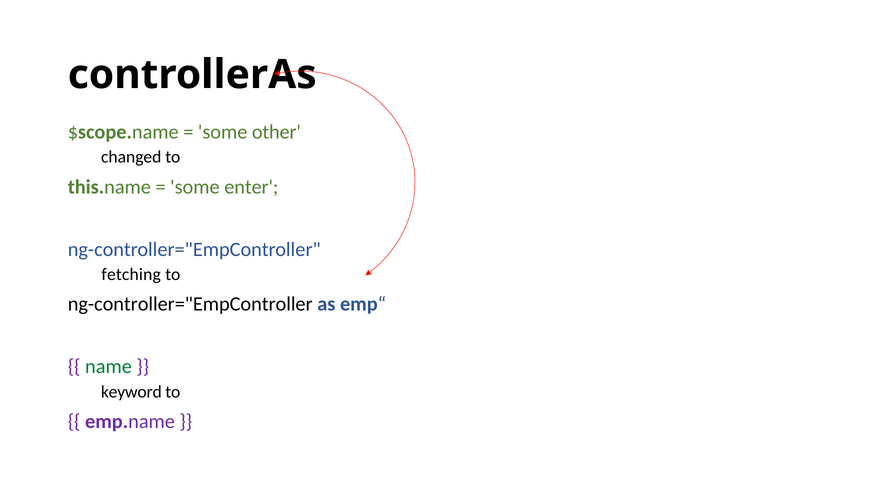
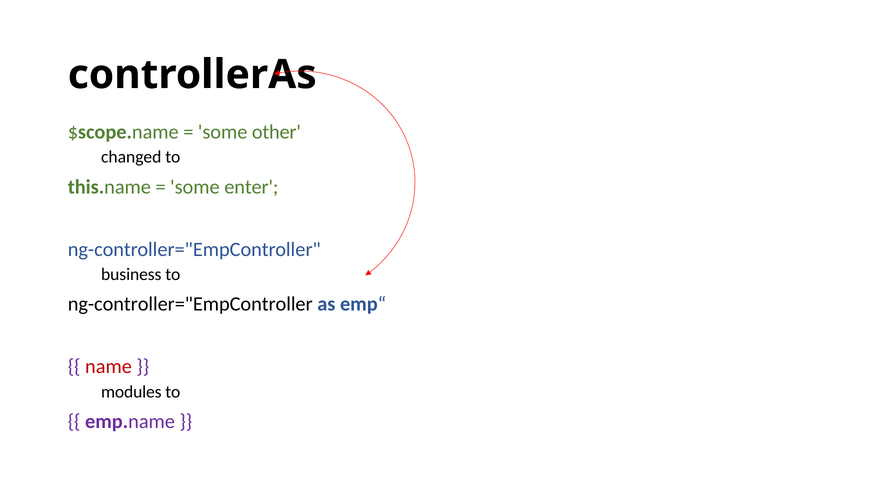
fetching: fetching -> business
name colour: green -> red
keyword: keyword -> modules
